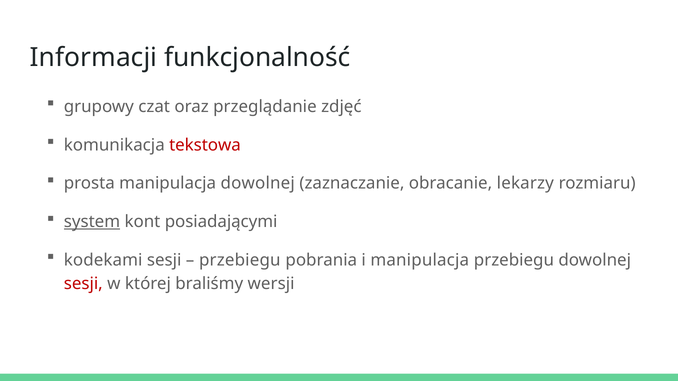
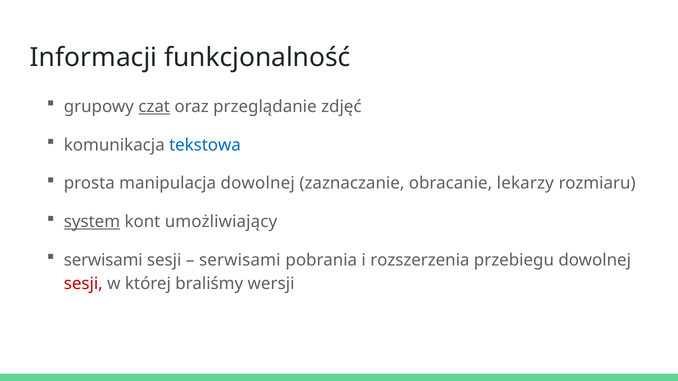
czat underline: none -> present
tekstowa colour: red -> blue
posiadającymi: posiadającymi -> umożliwiający
kodekami at (103, 260): kodekami -> serwisami
przebiegu at (240, 260): przebiegu -> serwisami
i manipulacja: manipulacja -> rozszerzenia
